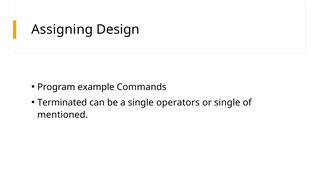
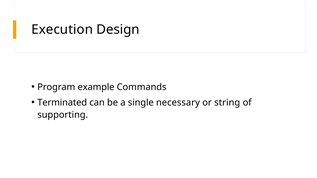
Assigning: Assigning -> Execution
operators: operators -> necessary
or single: single -> string
mentioned: mentioned -> supporting
